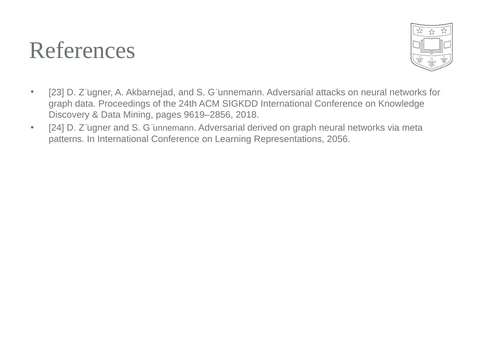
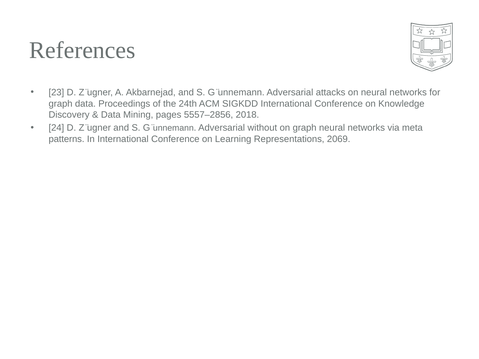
9619–2856: 9619–2856 -> 5557–2856
derived: derived -> without
2056: 2056 -> 2069
